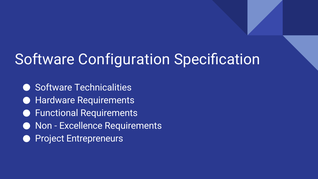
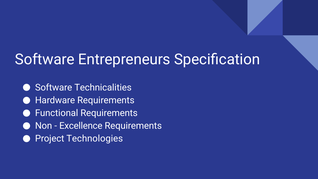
Configuration: Configuration -> Entrepreneurs
Entrepreneurs: Entrepreneurs -> Technologies
